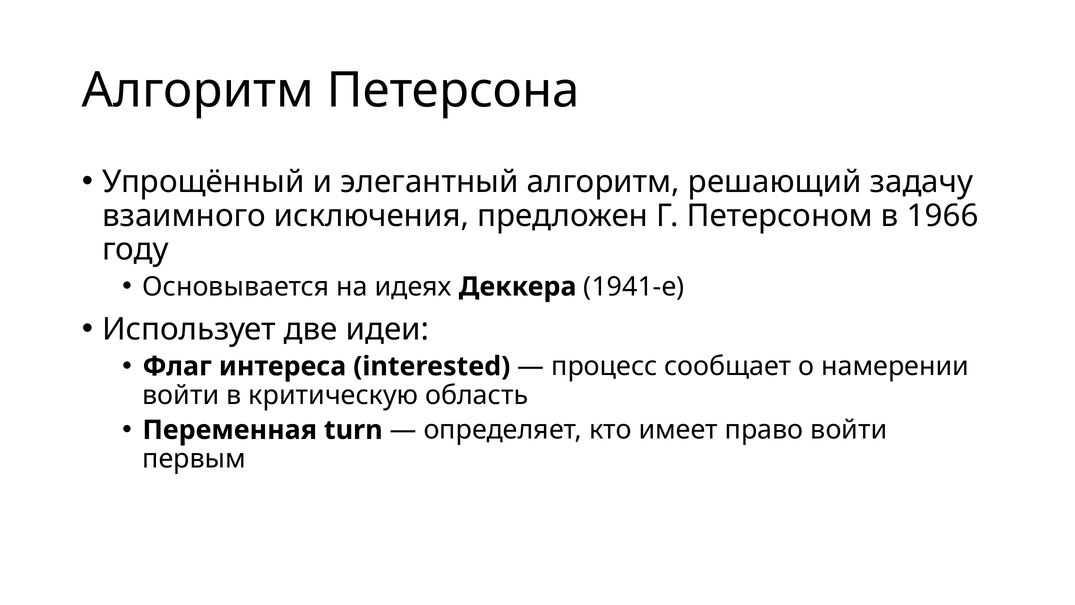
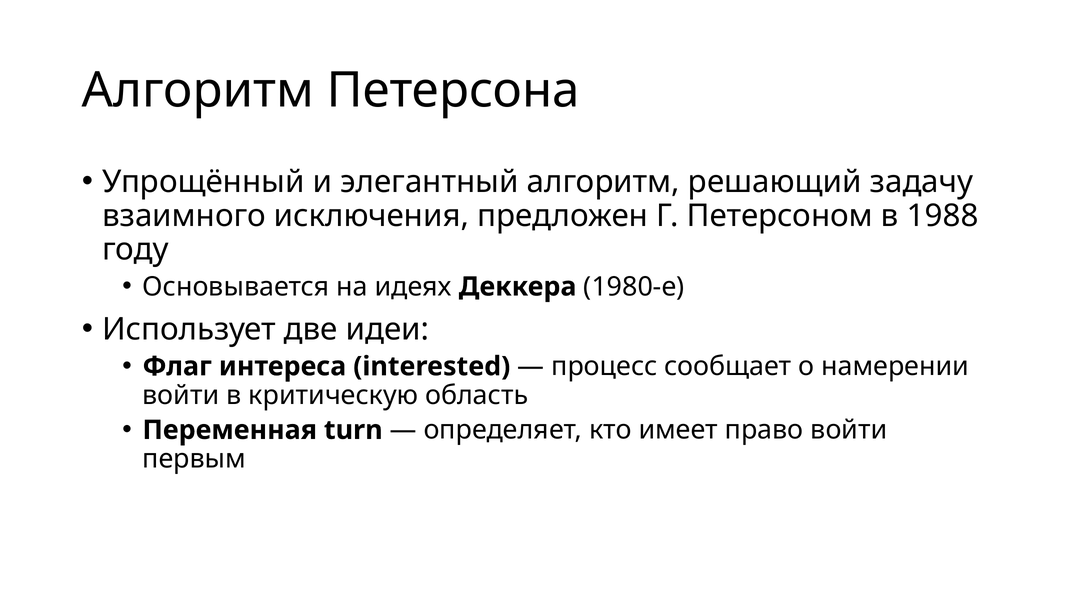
1966: 1966 -> 1988
1941-е: 1941-е -> 1980-е
